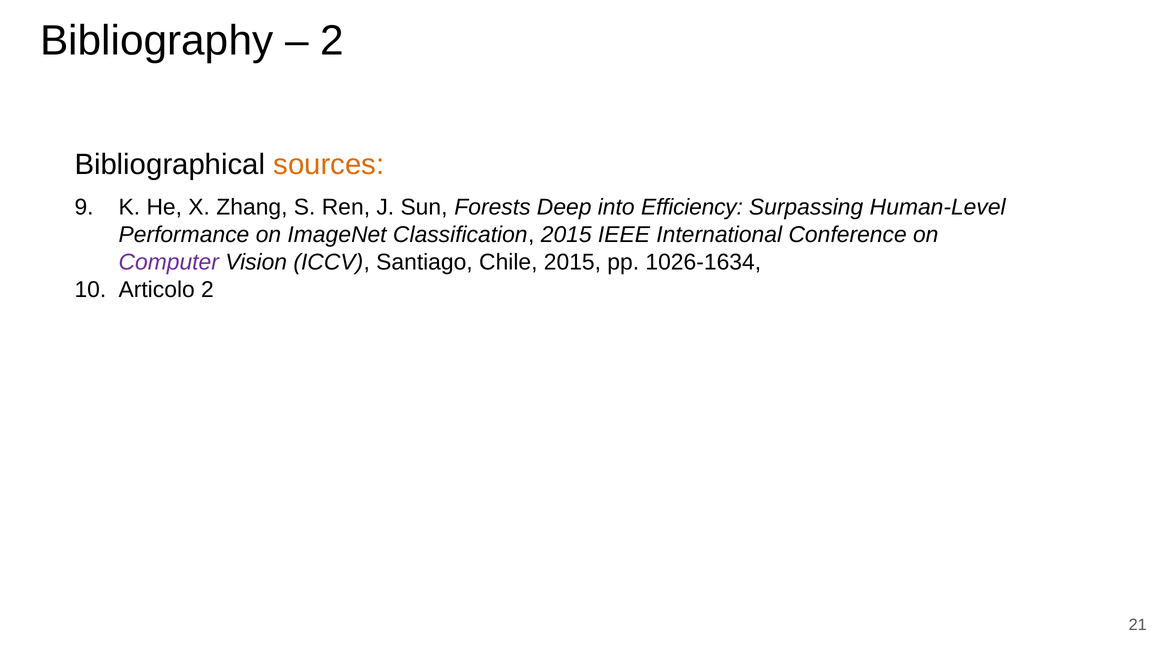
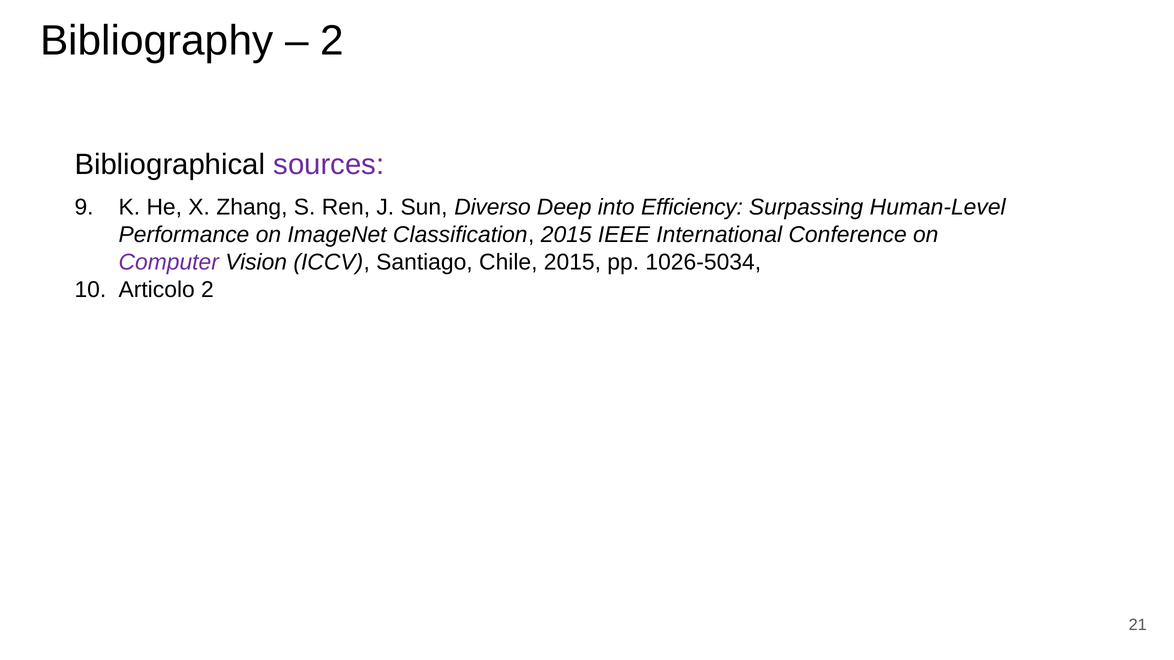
sources colour: orange -> purple
Forests: Forests -> Diverso
1026-1634: 1026-1634 -> 1026-5034
